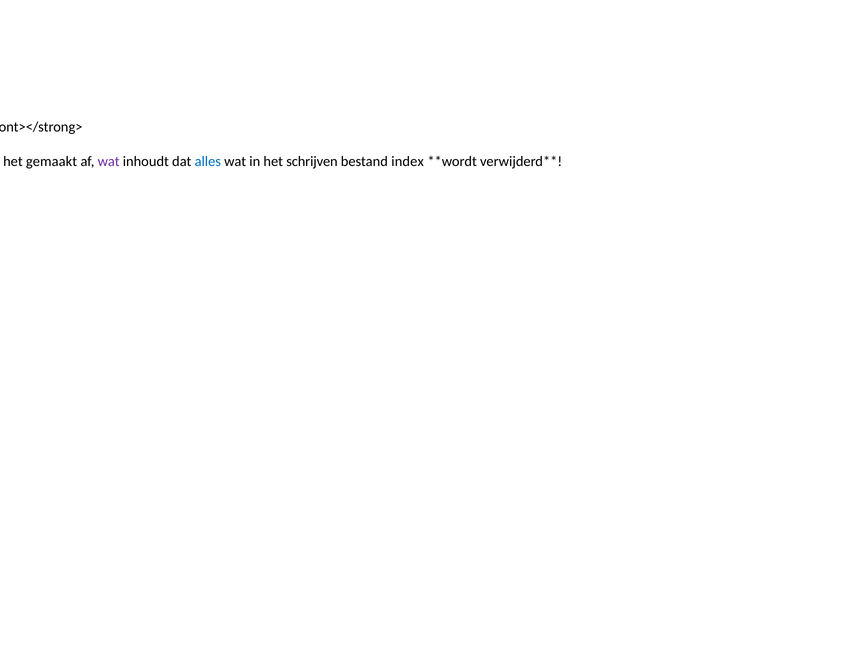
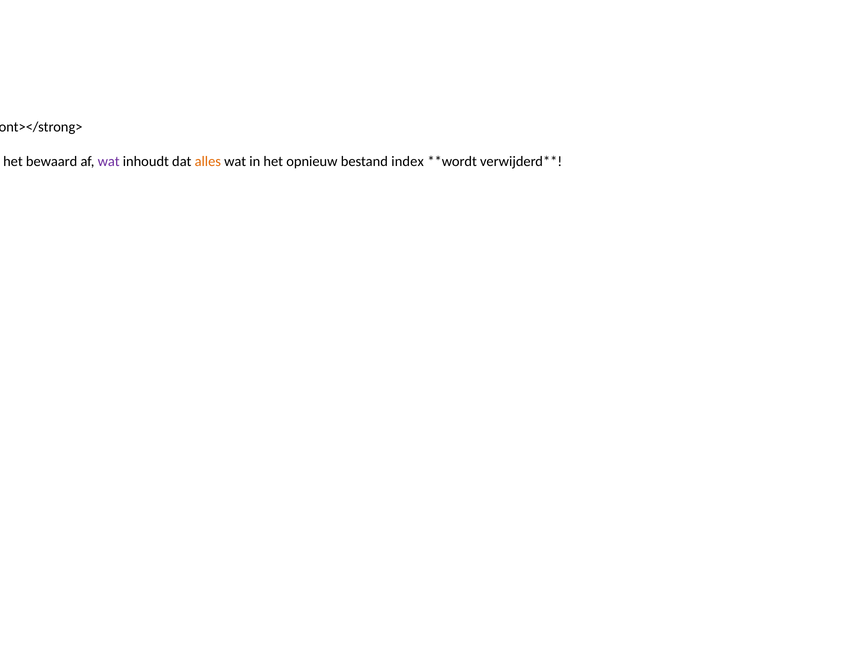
gemaakt: gemaakt -> bewaard
alles colour: blue -> orange
schrijven: schrijven -> opnieuw
